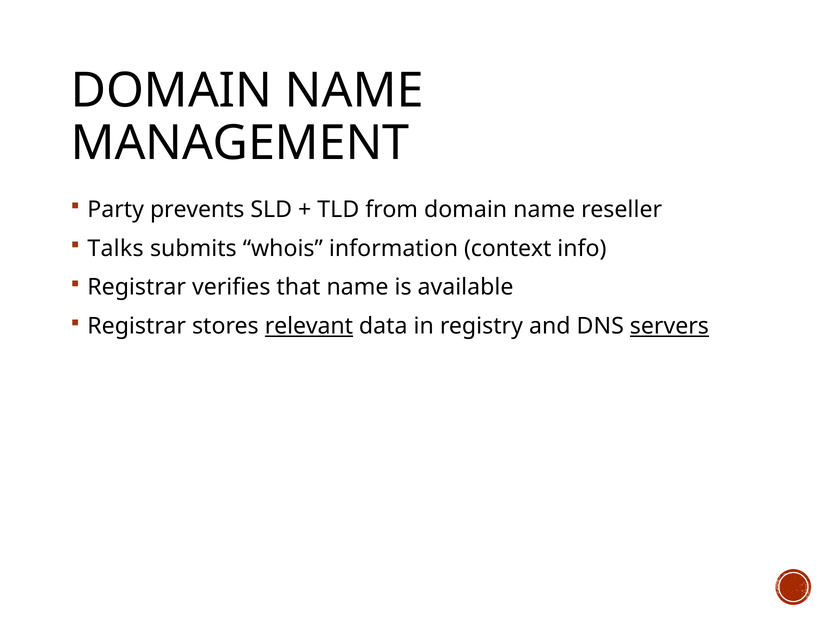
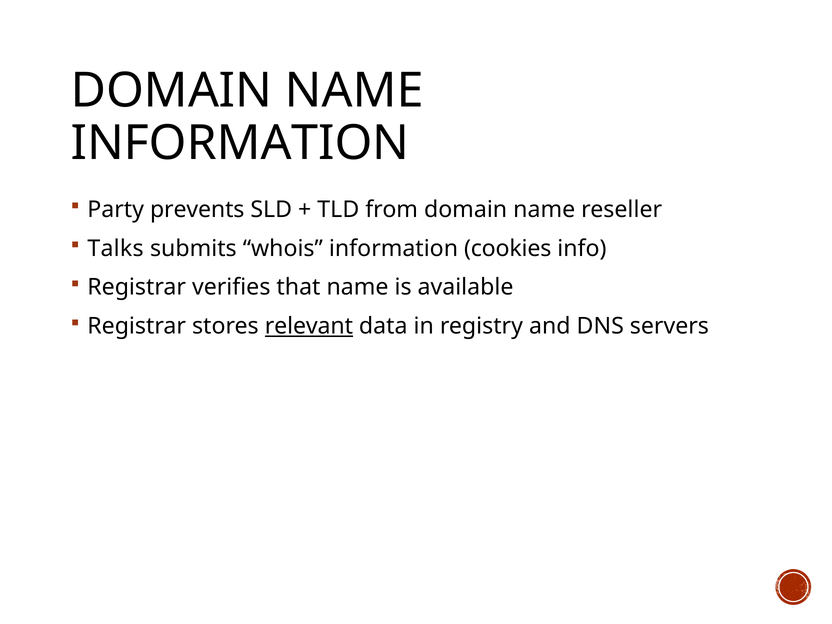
MANAGEMENT at (240, 143): MANAGEMENT -> INFORMATION
context: context -> cookies
servers underline: present -> none
